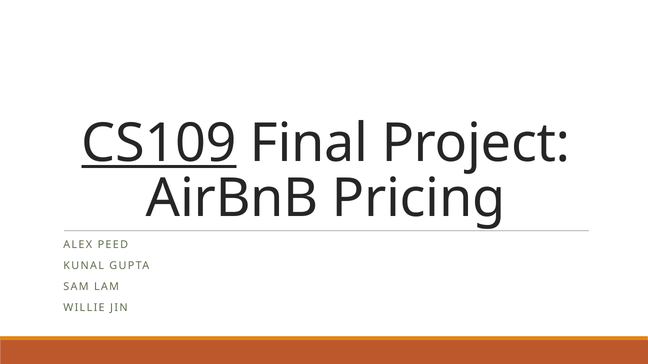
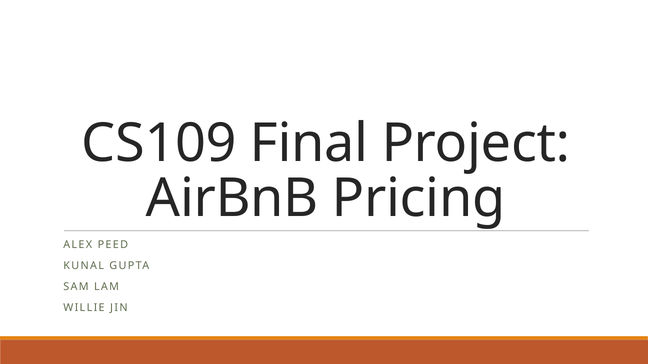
CS109 underline: present -> none
